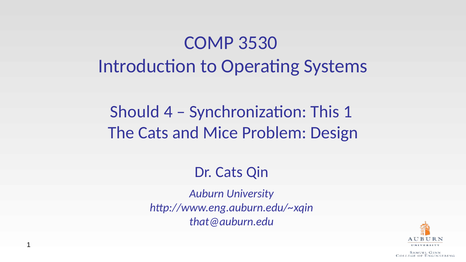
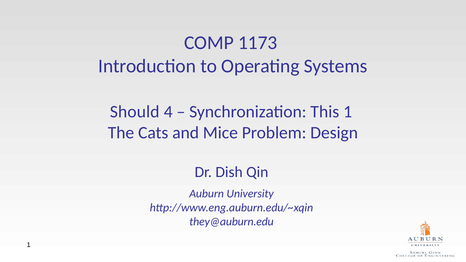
3530: 3530 -> 1173
Dr Cats: Cats -> Dish
that@auburn.edu: that@auburn.edu -> they@auburn.edu
